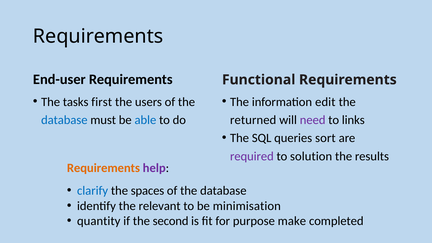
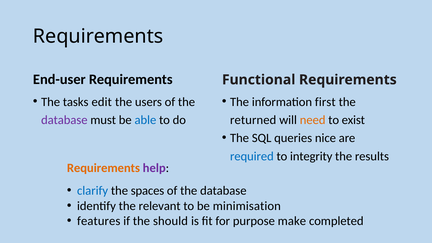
first: first -> edit
edit: edit -> first
database at (64, 120) colour: blue -> purple
need colour: purple -> orange
links: links -> exist
sort: sort -> nice
required colour: purple -> blue
solution: solution -> integrity
quantity: quantity -> features
second: second -> should
